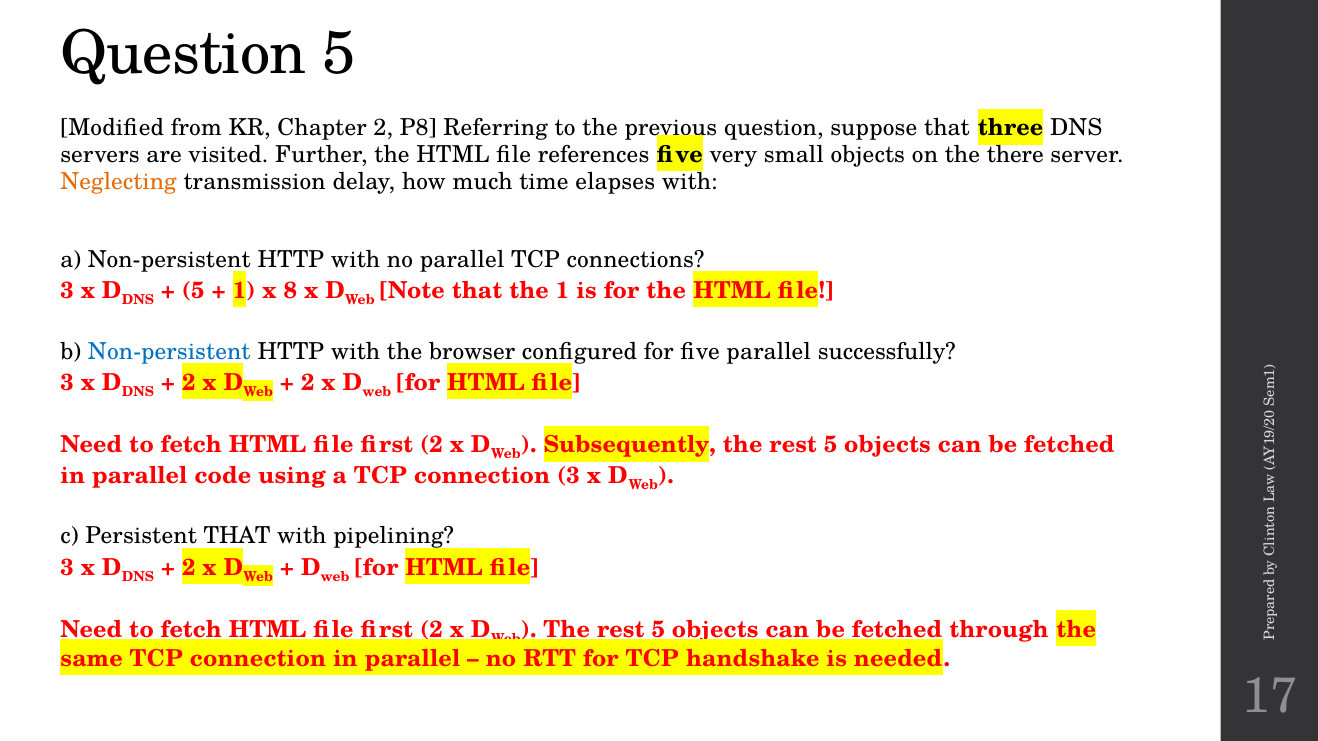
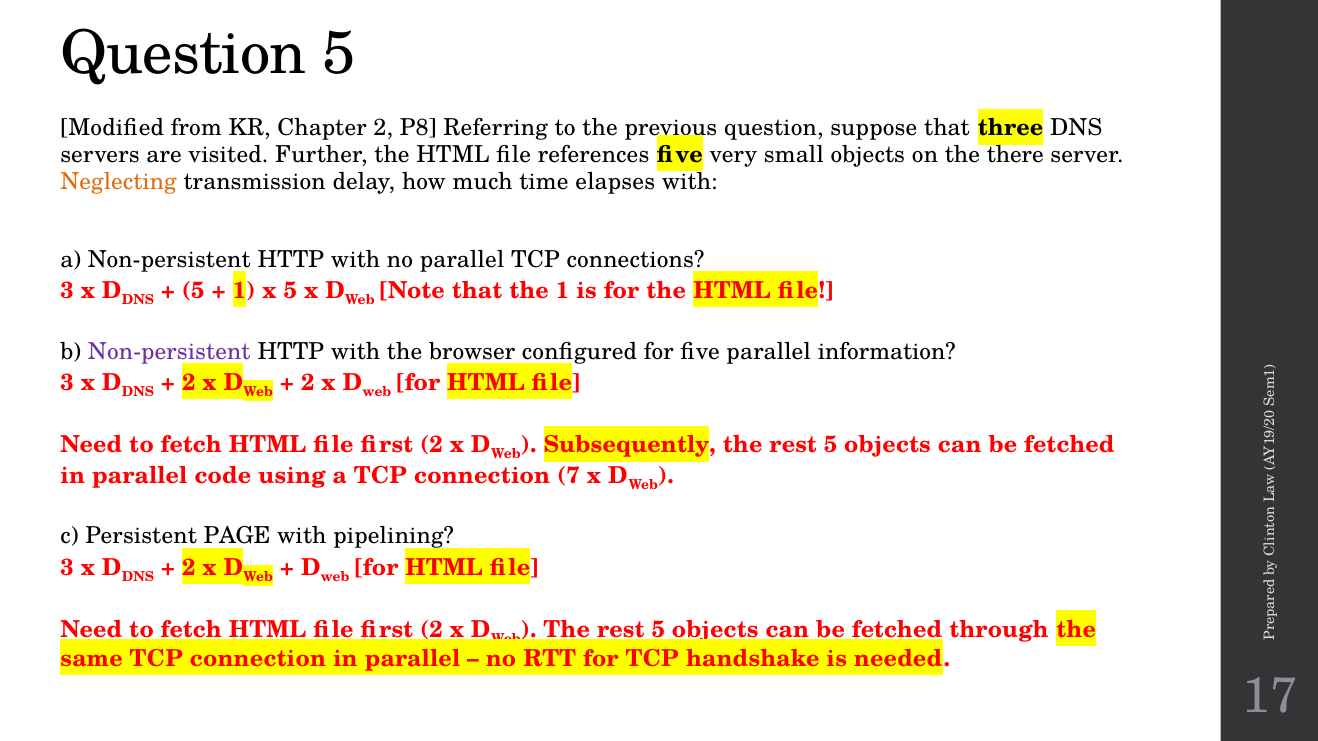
x 8: 8 -> 5
Non-persistent at (169, 351) colour: blue -> purple
successfully: successfully -> information
connection 3: 3 -> 7
Persistent THAT: THAT -> PAGE
